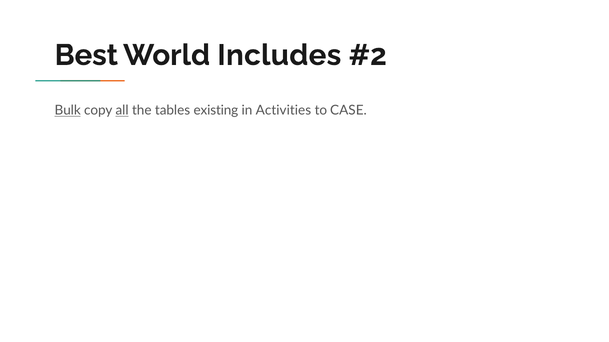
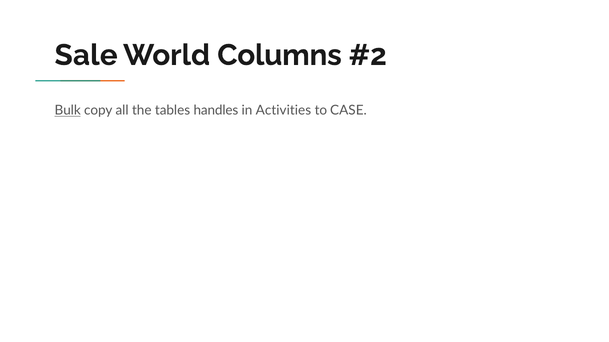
Best: Best -> Sale
Includes: Includes -> Columns
all underline: present -> none
existing: existing -> handles
